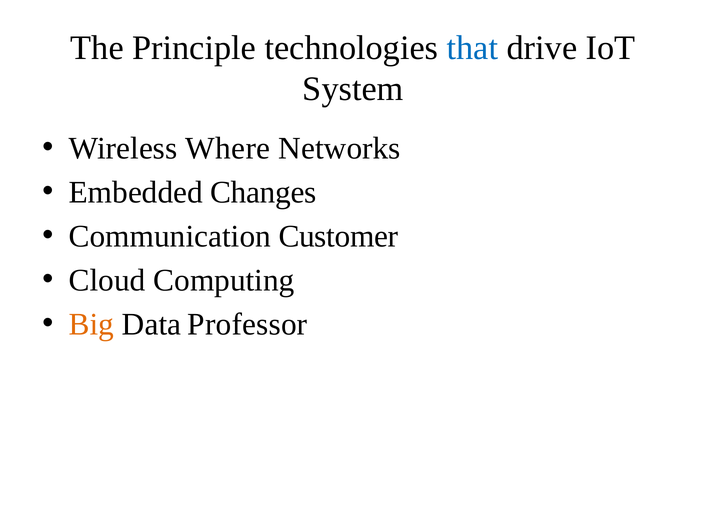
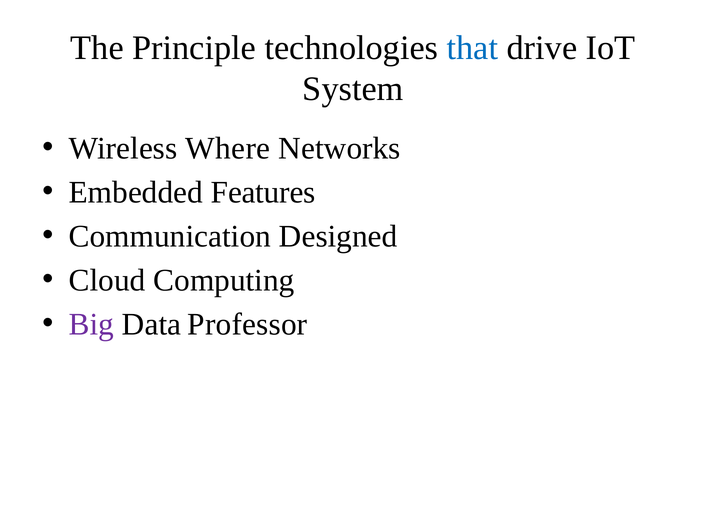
Changes: Changes -> Features
Customer: Customer -> Designed
Big colour: orange -> purple
